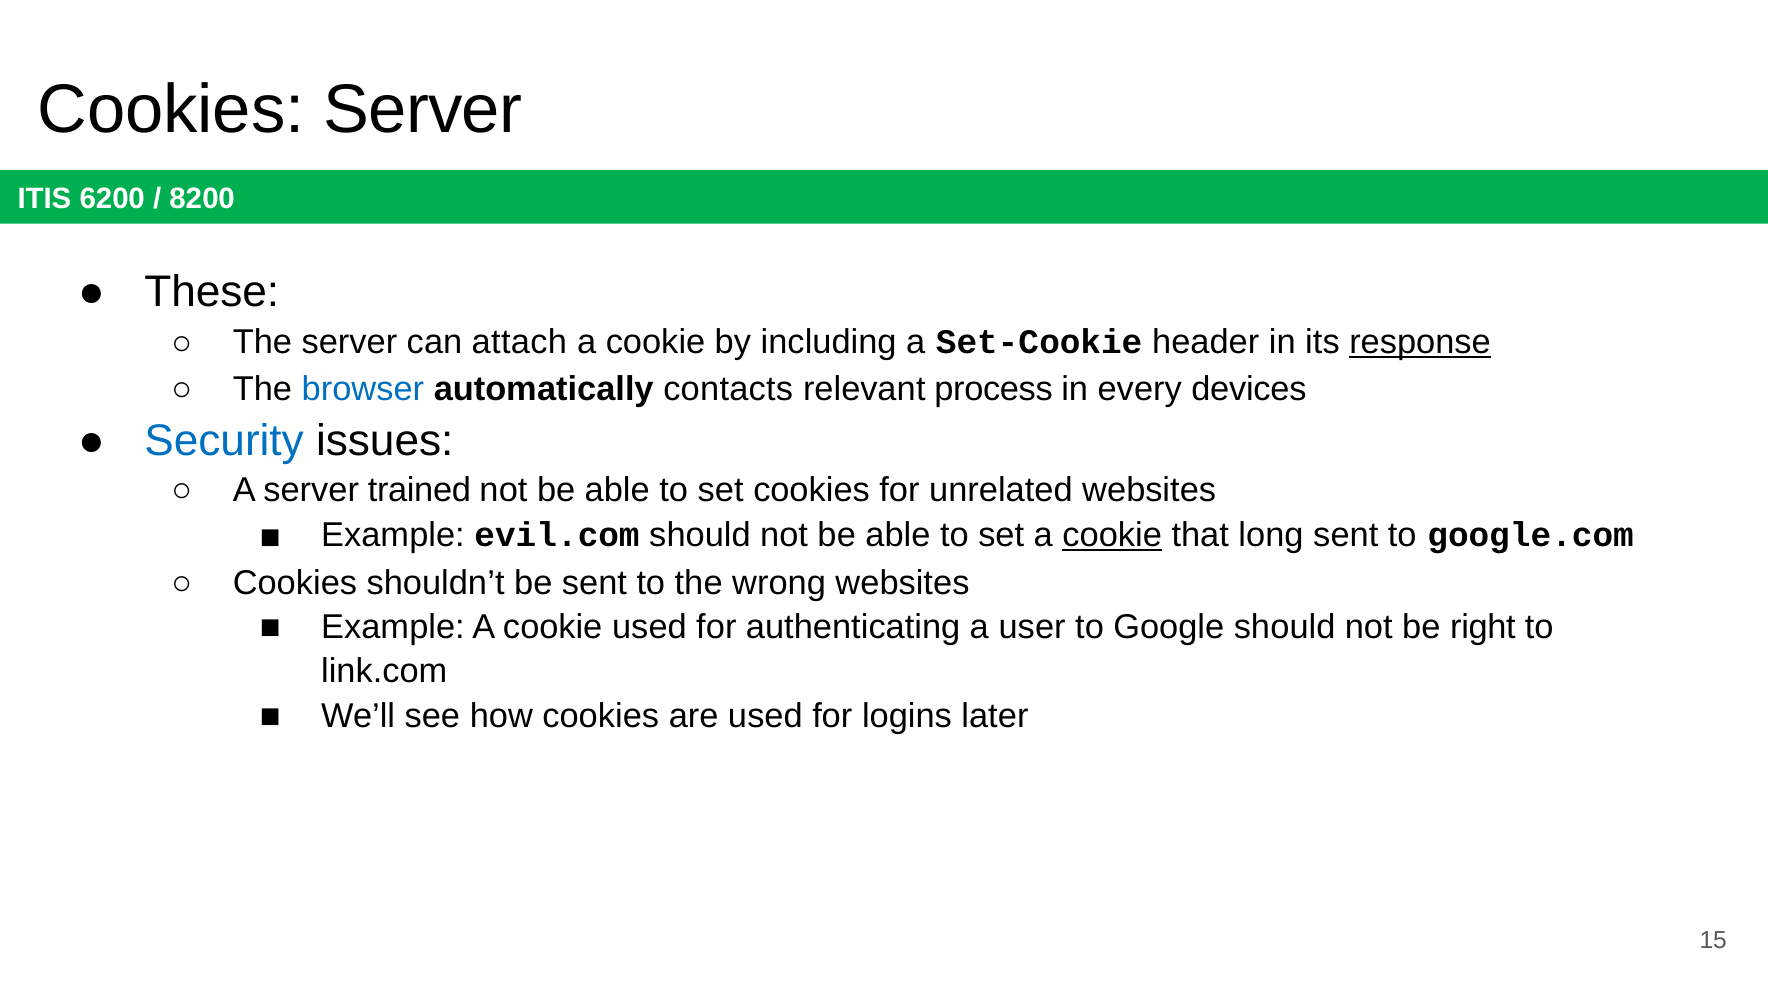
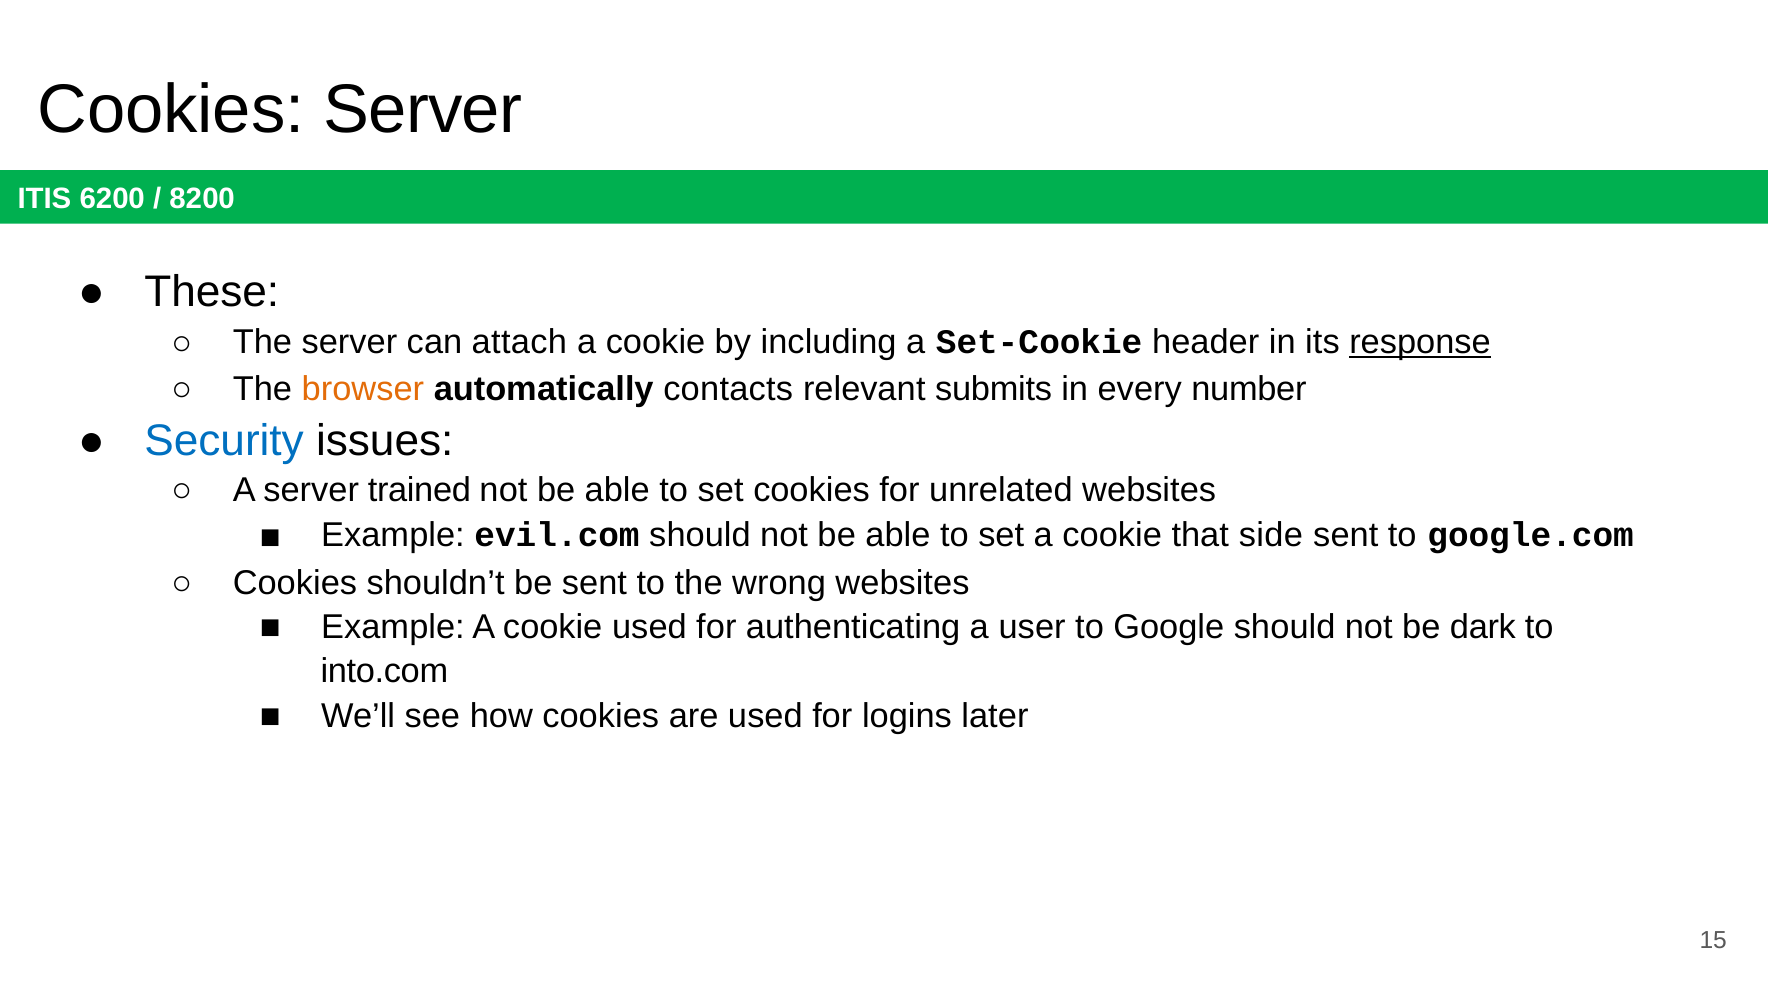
browser colour: blue -> orange
process: process -> submits
devices: devices -> number
cookie at (1112, 535) underline: present -> none
long: long -> side
right: right -> dark
link.com: link.com -> into.com
